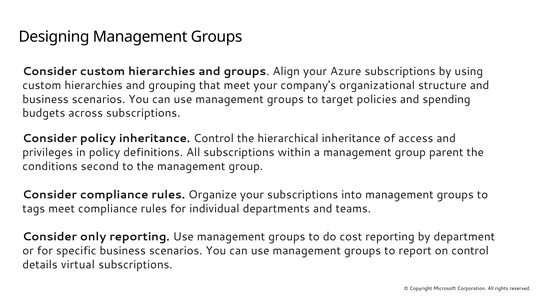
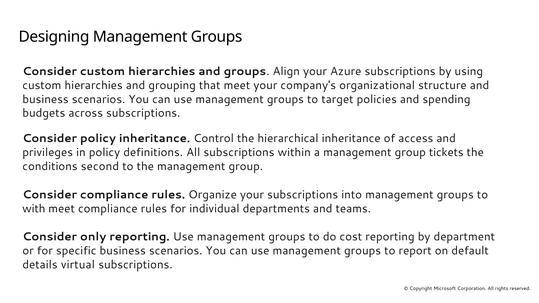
parent: parent -> tickets
tags: tags -> with
on control: control -> default
